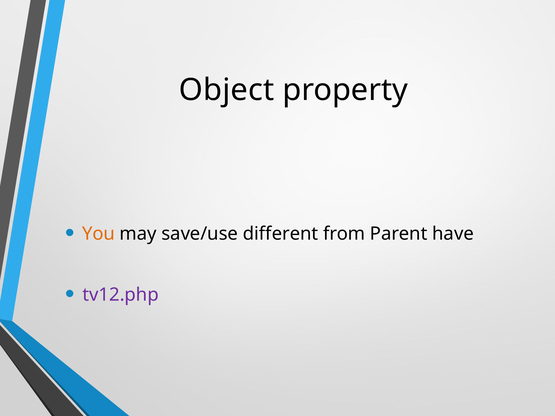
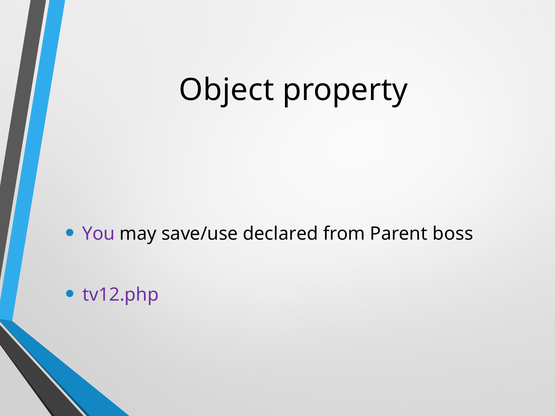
You colour: orange -> purple
different: different -> declared
have: have -> boss
